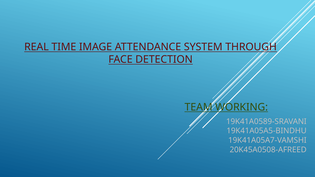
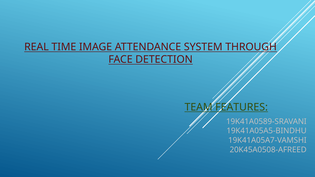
WORKING: WORKING -> FEATURES
